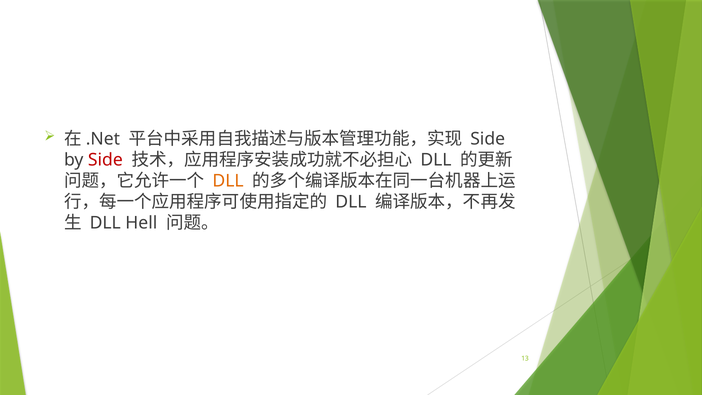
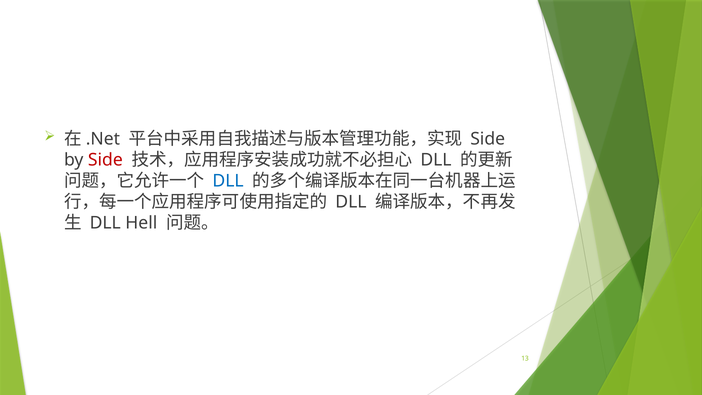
DLL at (228, 181) colour: orange -> blue
